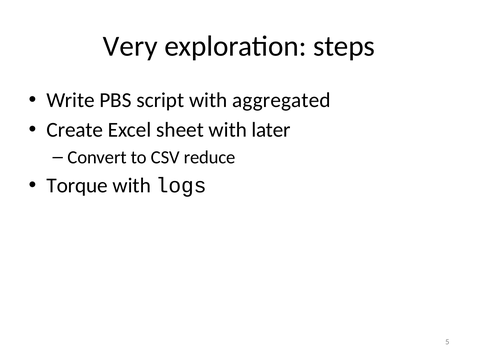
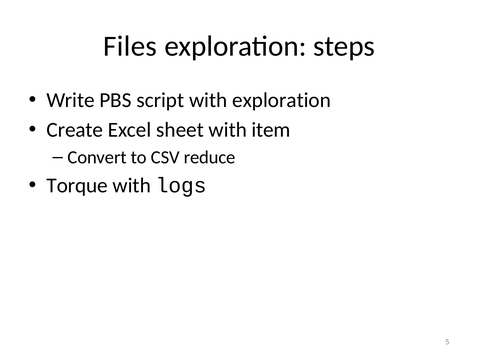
Very: Very -> Files
with aggregated: aggregated -> exploration
later: later -> item
